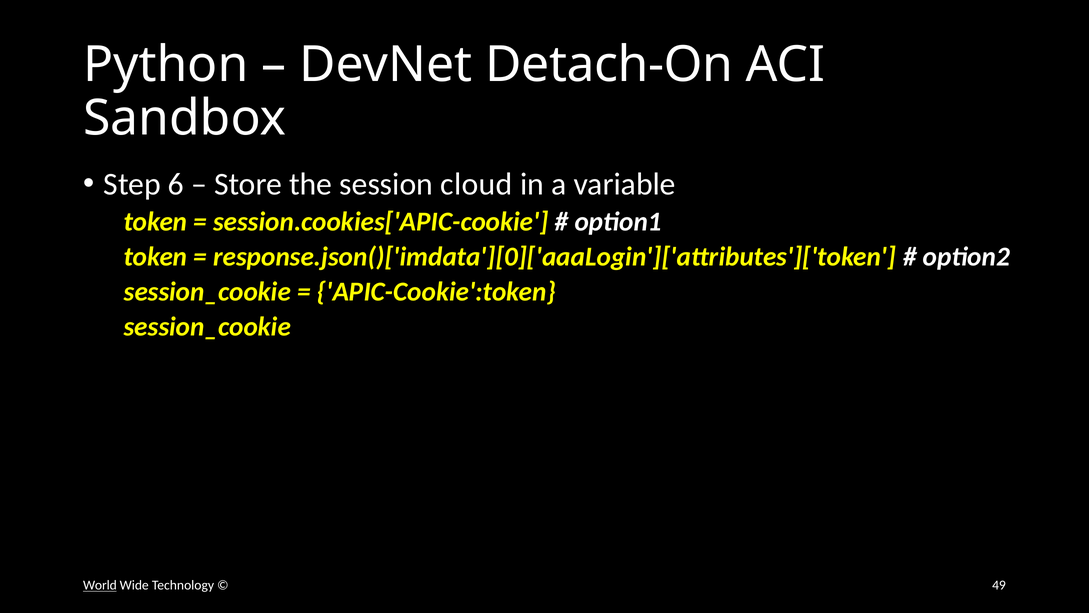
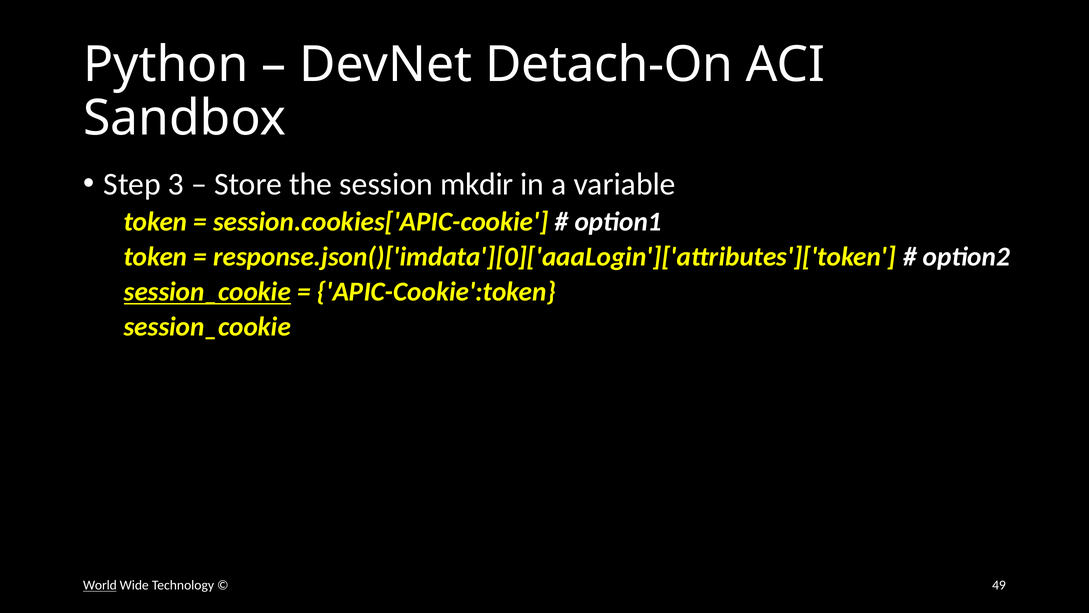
6: 6 -> 3
cloud: cloud -> mkdir
session_cookie at (207, 292) underline: none -> present
